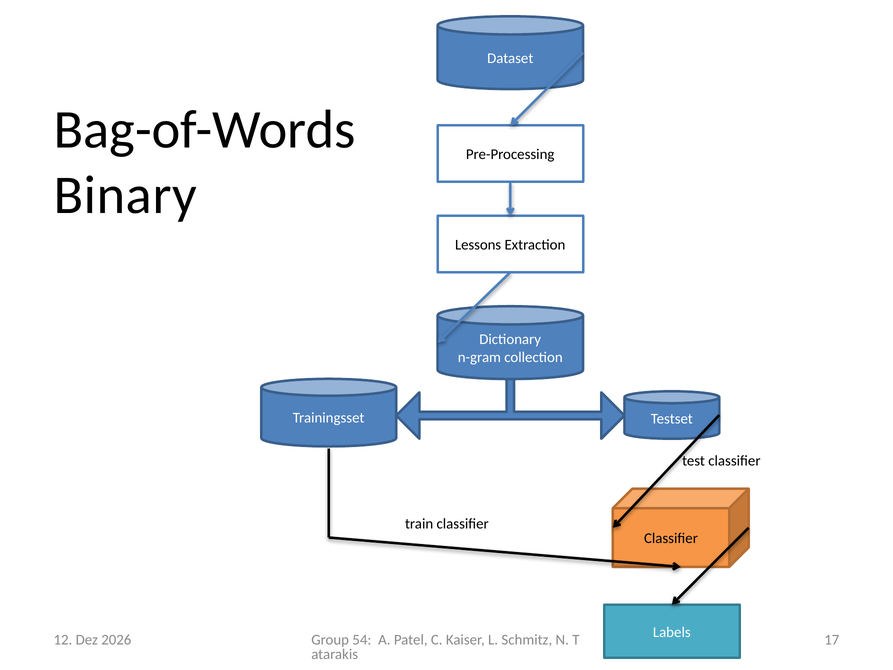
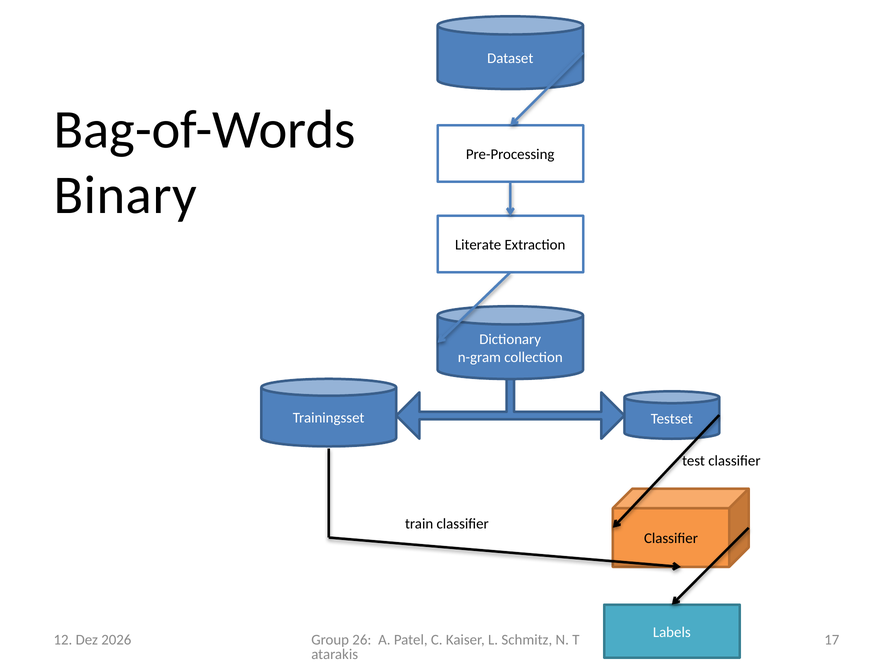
Lessons: Lessons -> Literate
54: 54 -> 26
